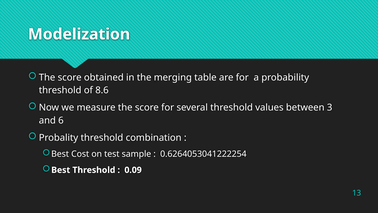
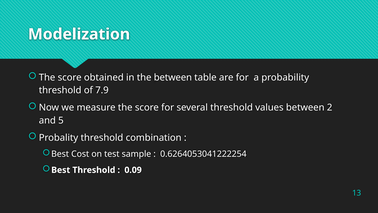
the merging: merging -> between
8.6: 8.6 -> 7.9
3: 3 -> 2
6: 6 -> 5
